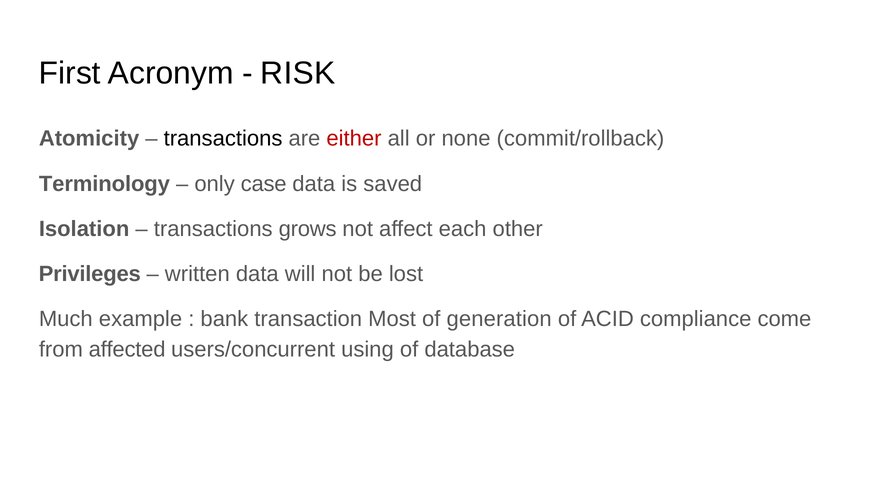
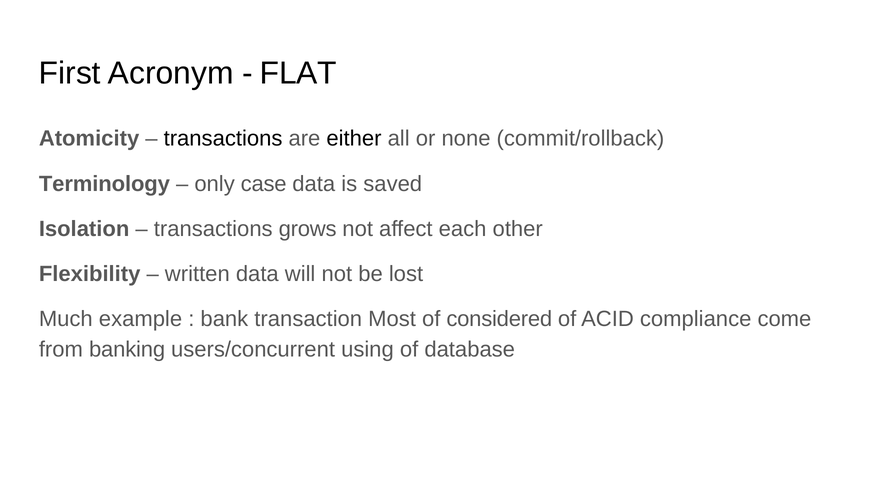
RISK: RISK -> FLAT
either colour: red -> black
Privileges: Privileges -> Flexibility
generation: generation -> considered
affected: affected -> banking
